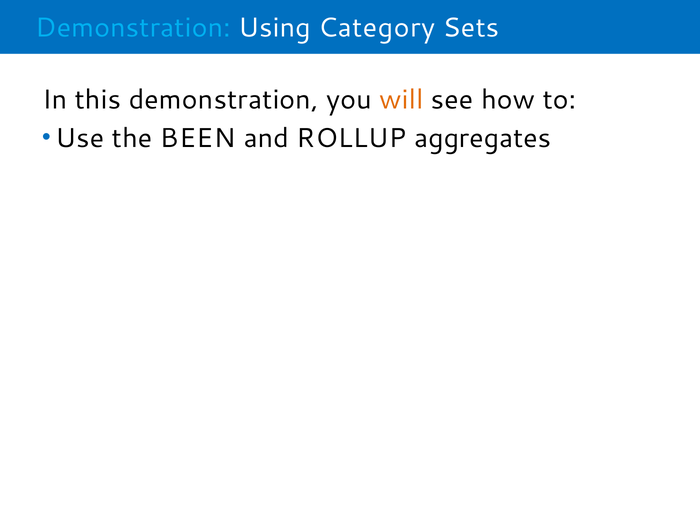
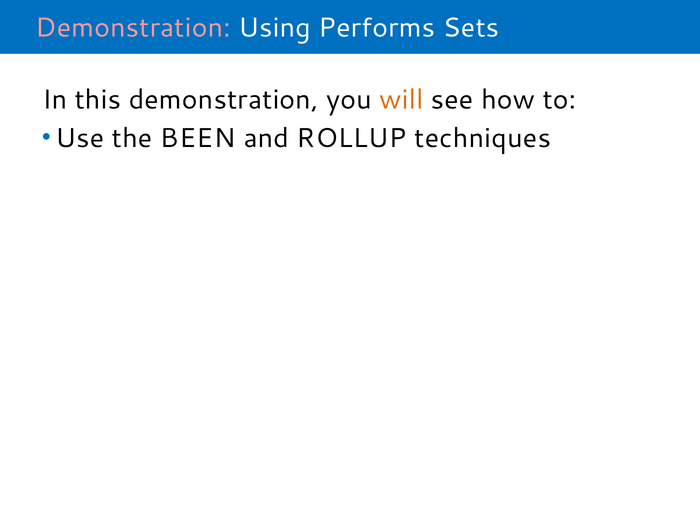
Demonstration at (133, 28) colour: light blue -> pink
Category: Category -> Performs
aggregates: aggregates -> techniques
